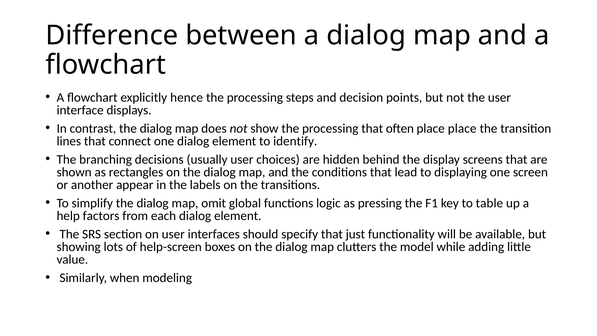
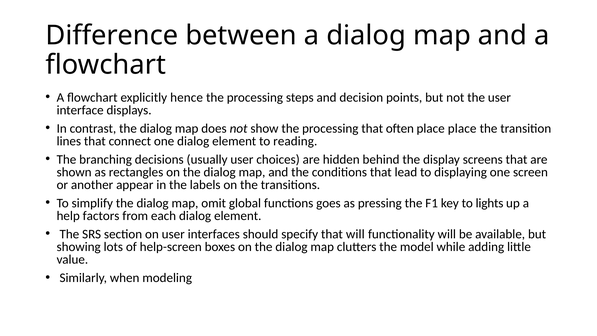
identify: identify -> reading
logic: logic -> goes
table: table -> lights
that just: just -> will
